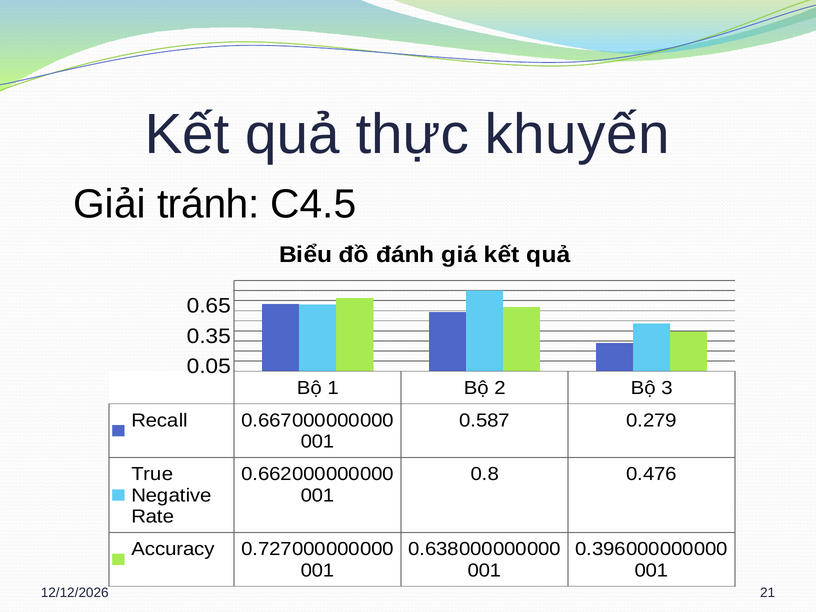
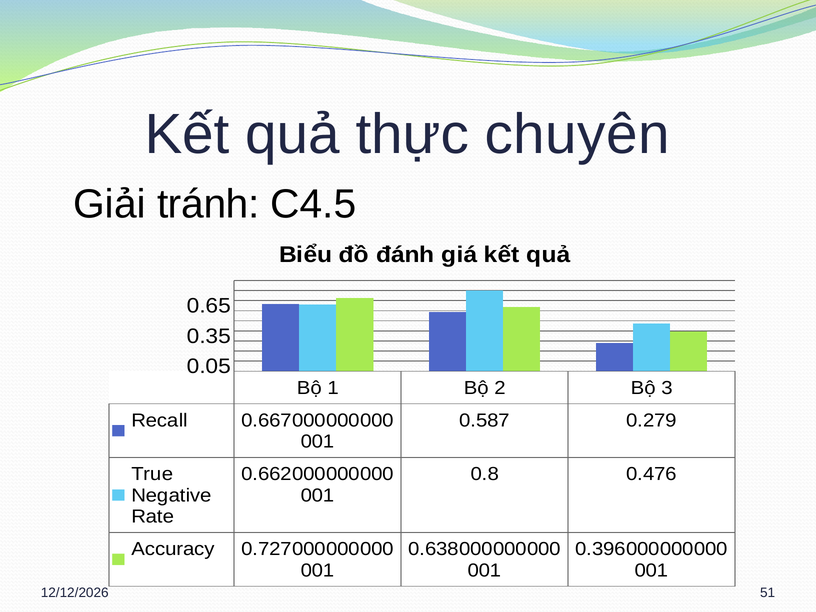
khuyến: khuyến -> chuyên
21: 21 -> 51
